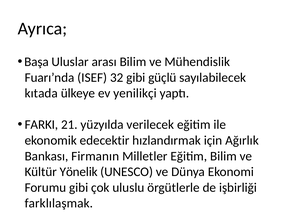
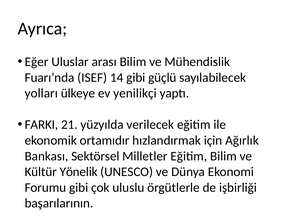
Başa at (37, 62): Başa -> Eğer
32: 32 -> 14
kıtada: kıtada -> yolları
edecektir: edecektir -> ortamıdır
Firmanın: Firmanın -> Sektörsel
farklılaşmak: farklılaşmak -> başarılarının
